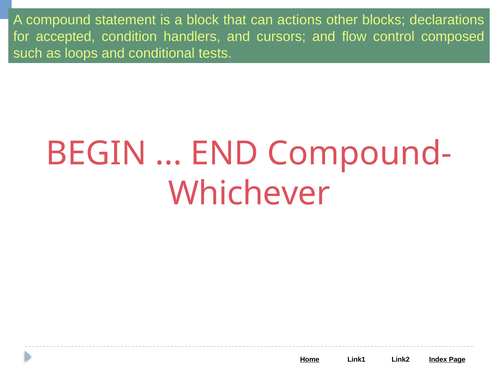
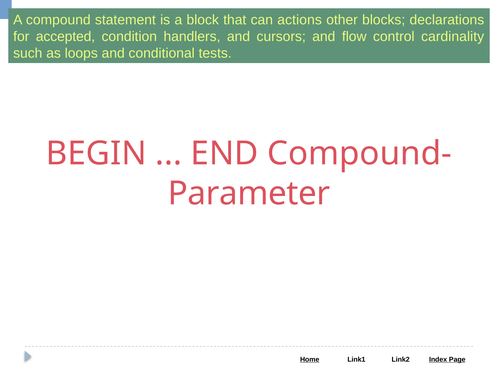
composed: composed -> cardinality
Whichever: Whichever -> Parameter
